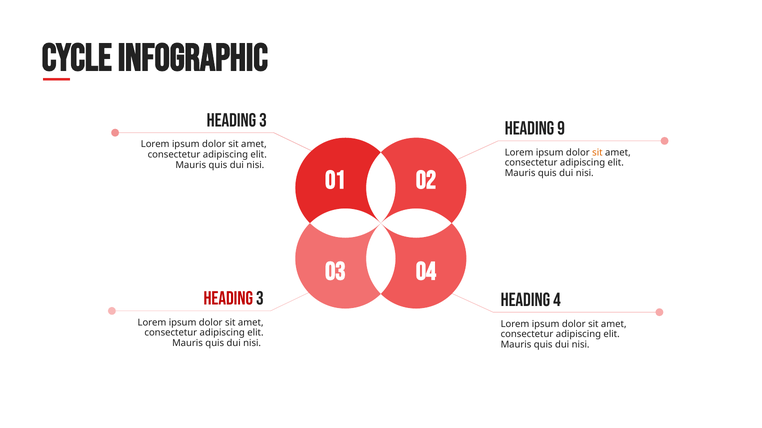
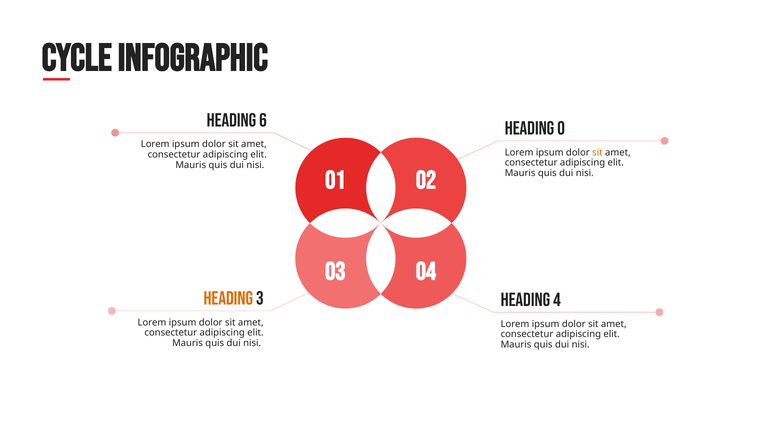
3 at (263, 121): 3 -> 6
9: 9 -> 0
Heading at (228, 299) colour: red -> orange
